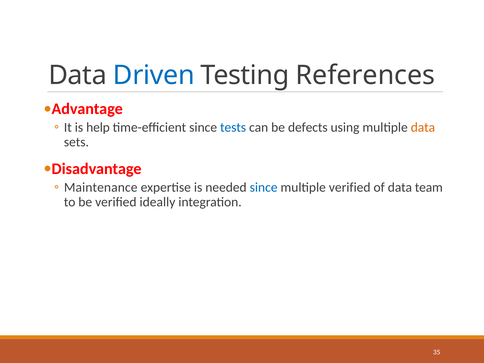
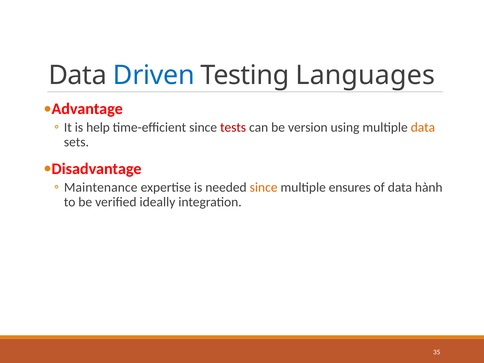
References: References -> Languages
tests colour: blue -> red
defects: defects -> version
since at (264, 187) colour: blue -> orange
multiple verified: verified -> ensures
team: team -> hành
